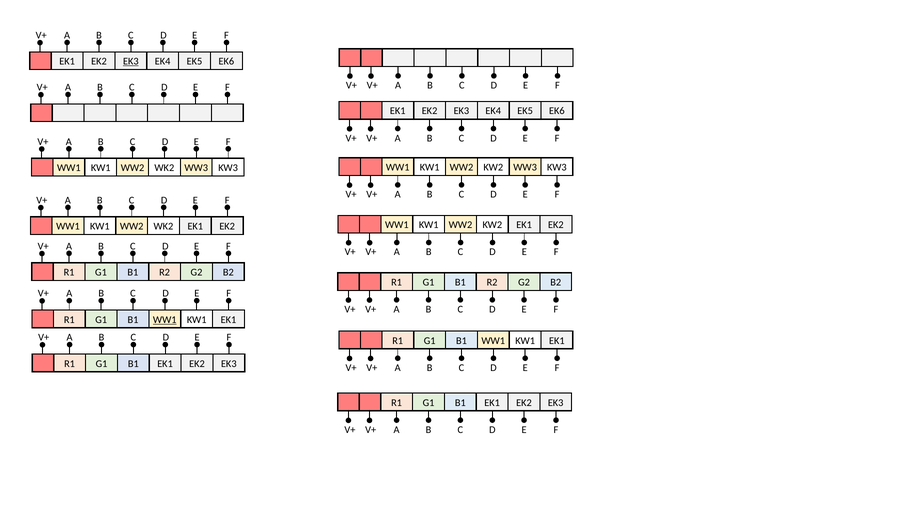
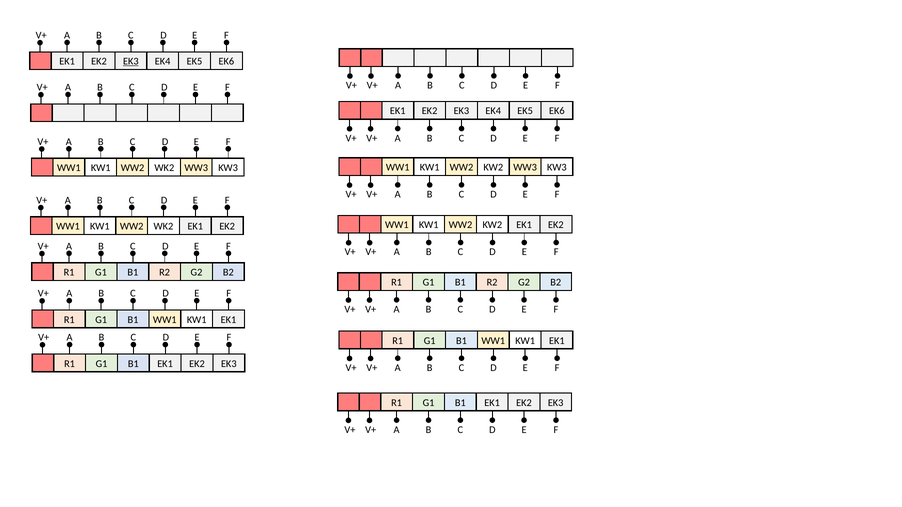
WW1 at (165, 320) underline: present -> none
